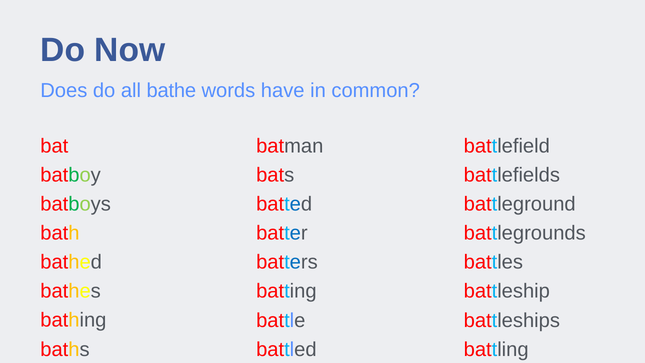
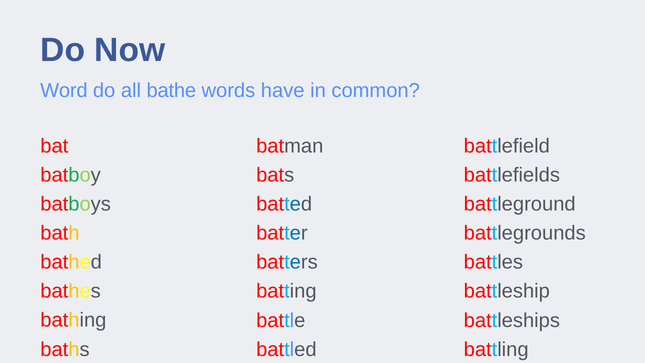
Does: Does -> Word
